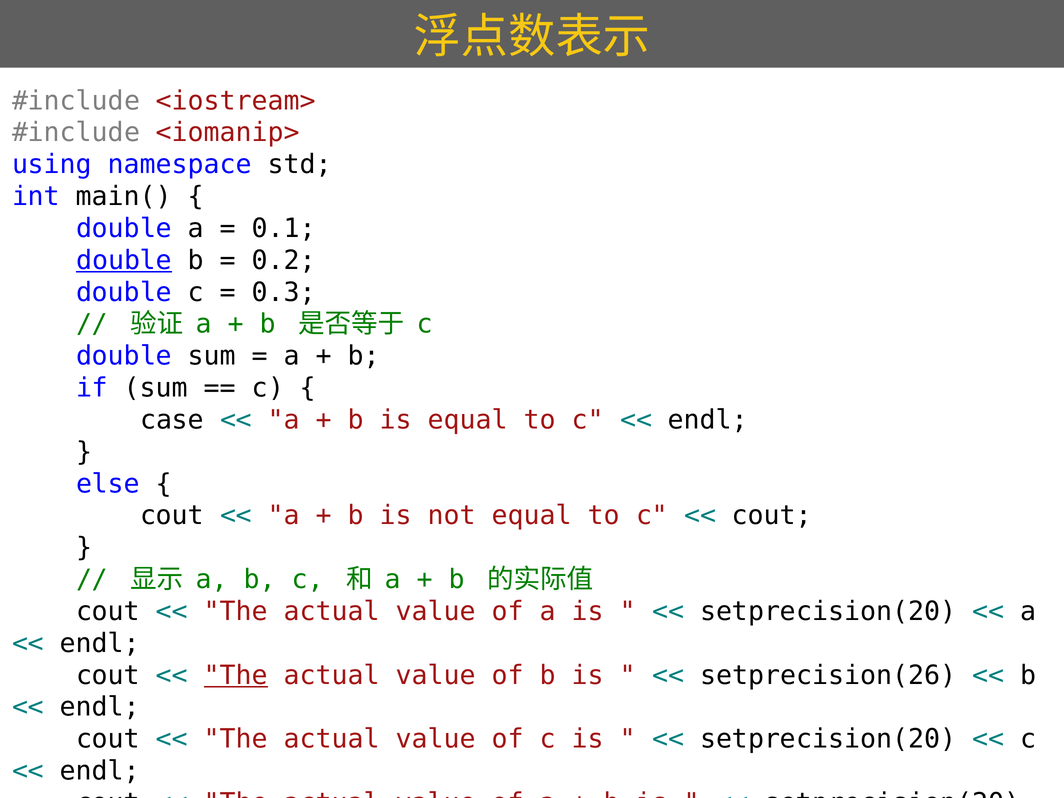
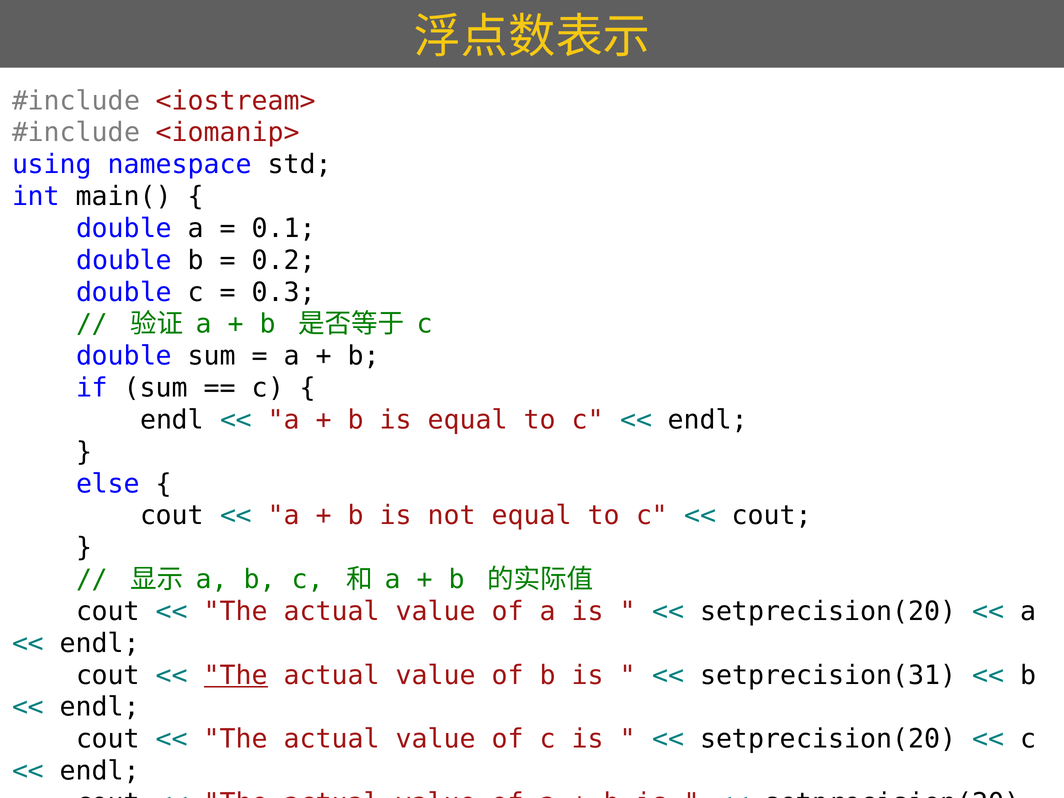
double at (124, 260) underline: present -> none
case at (172, 420): case -> endl
setprecision(26: setprecision(26 -> setprecision(31
